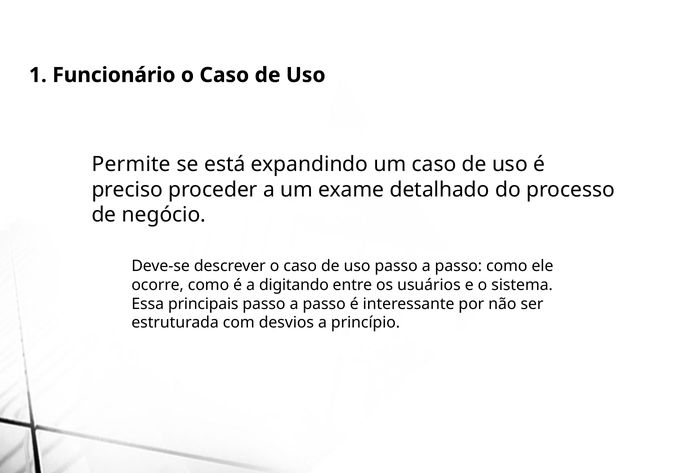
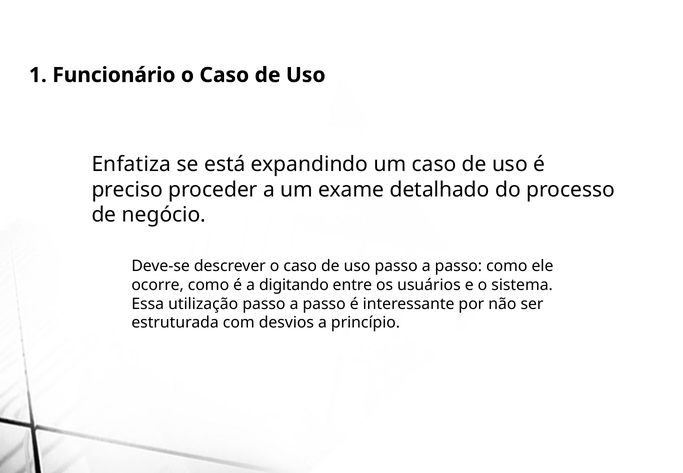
Permite: Permite -> Enfatiza
principais: principais -> utilização
